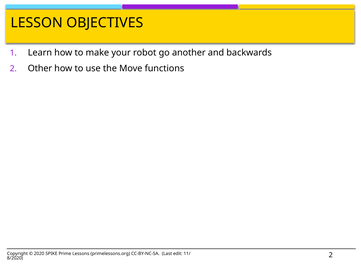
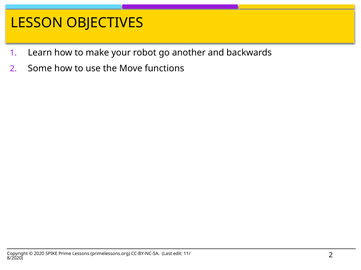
Other: Other -> Some
